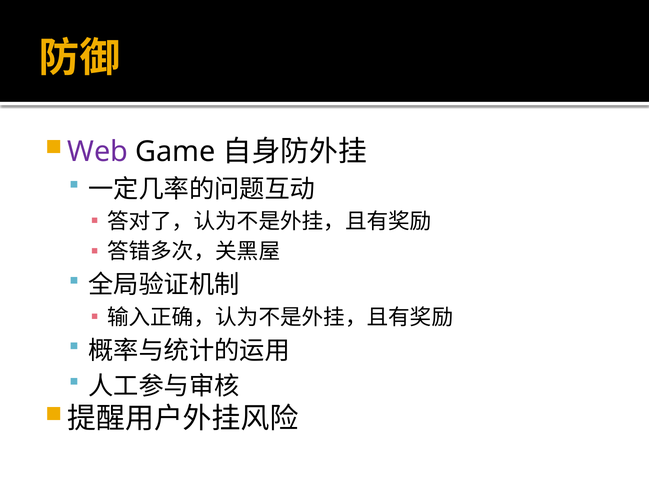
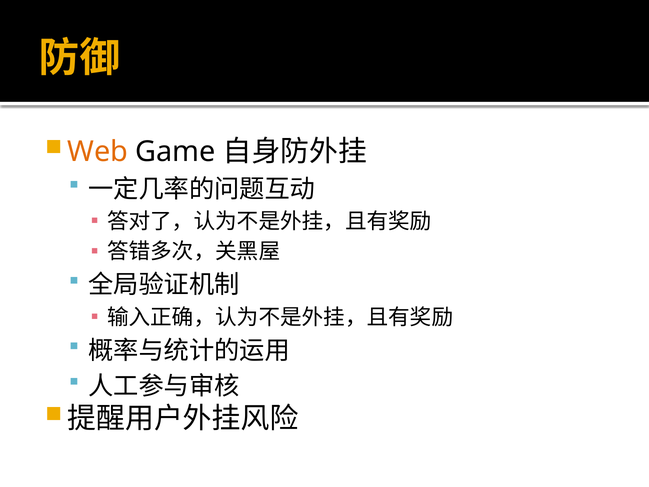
Web colour: purple -> orange
